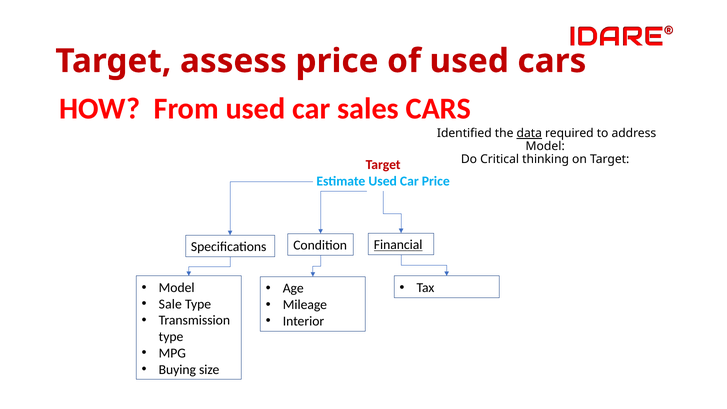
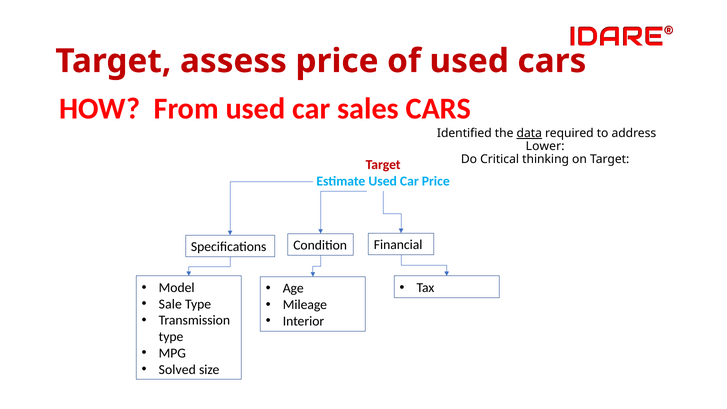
Model at (545, 146): Model -> Lower
Financial underline: present -> none
Buying: Buying -> Solved
